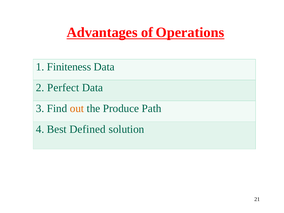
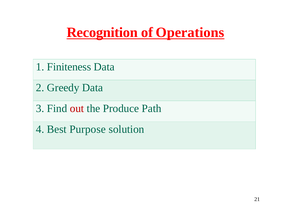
Advantages: Advantages -> Recognition
Perfect: Perfect -> Greedy
out colour: orange -> red
Defined: Defined -> Purpose
